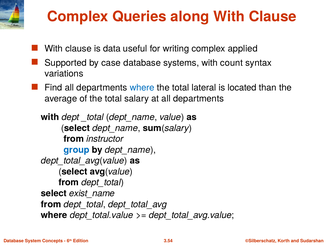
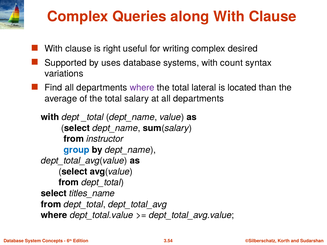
data: data -> right
applied: applied -> desired
case: case -> uses
where at (142, 88) colour: blue -> purple
exist_name: exist_name -> titles_name
